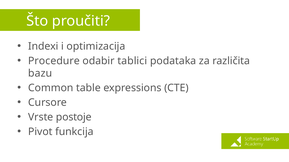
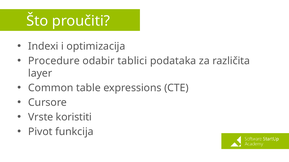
bazu: bazu -> layer
postoje: postoje -> koristiti
